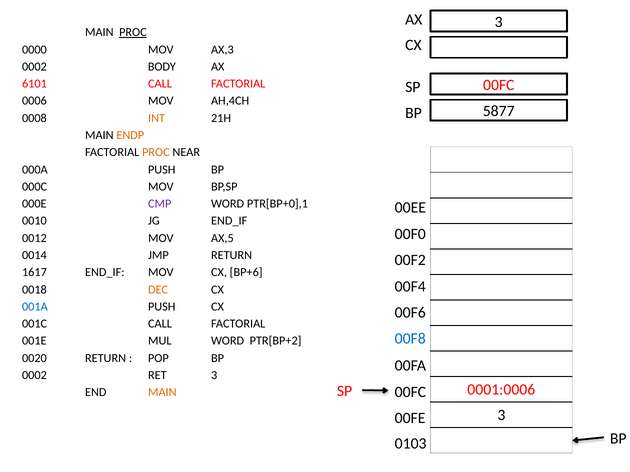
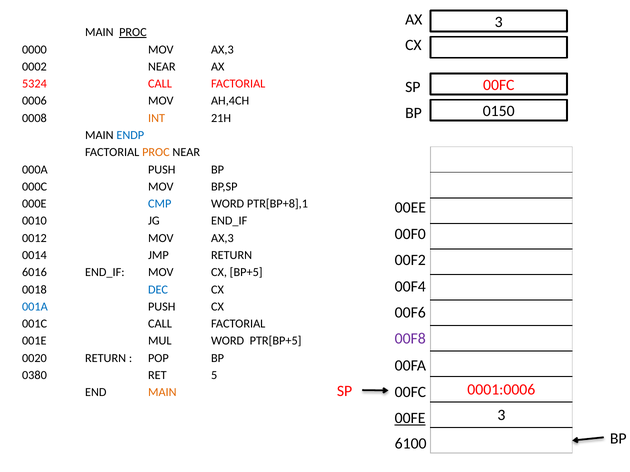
0002 BODY: BODY -> NEAR
6101: 6101 -> 5324
5877: 5877 -> 0150
ENDP colour: orange -> blue
CMP colour: purple -> blue
PTR[BP+0],1: PTR[BP+0],1 -> PTR[BP+8],1
0012 MOV AX,5: AX,5 -> AX,3
1617: 1617 -> 6016
BP+6: BP+6 -> BP+5
DEC colour: orange -> blue
00F8 colour: blue -> purple
PTR[BP+2: PTR[BP+2 -> PTR[BP+5
0002 at (34, 376): 0002 -> 0380
RET 3: 3 -> 5
00FE underline: none -> present
0103: 0103 -> 6100
